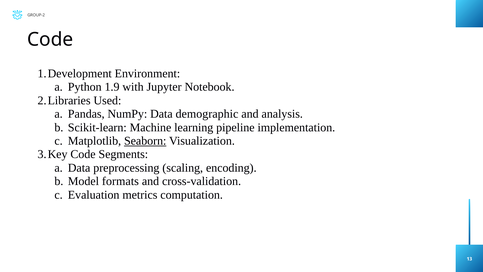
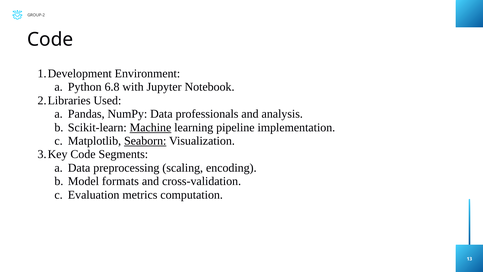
1.9: 1.9 -> 6.8
demographic: demographic -> professionals
Machine underline: none -> present
